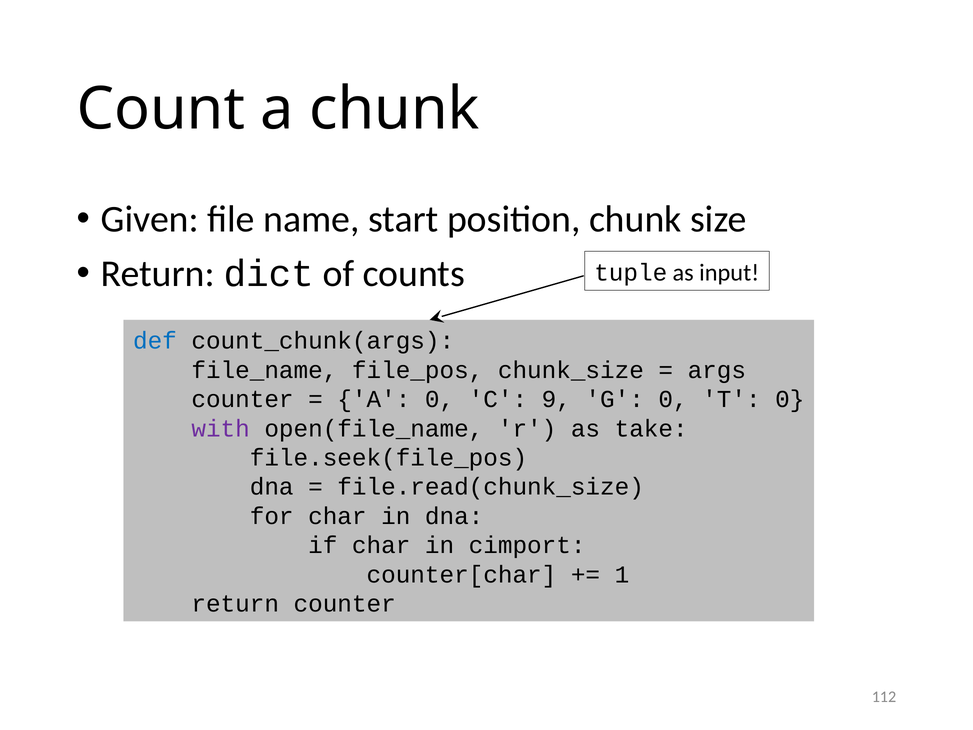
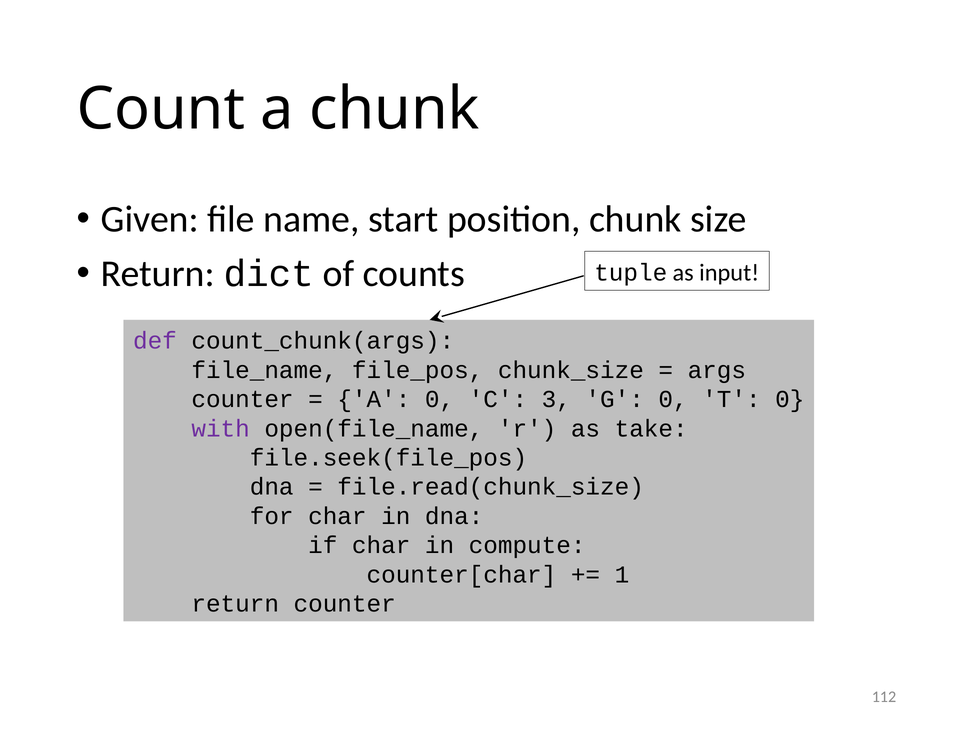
def colour: blue -> purple
9: 9 -> 3
cimport: cimport -> compute
